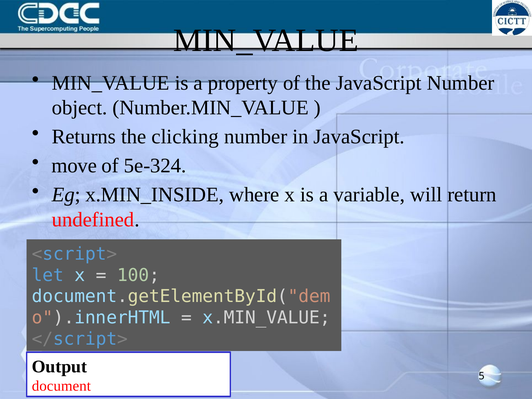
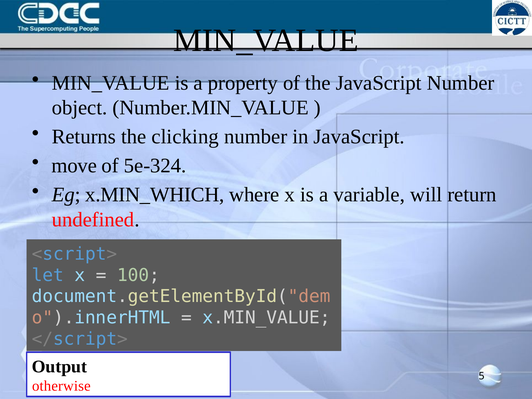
x.MIN_INSIDE: x.MIN_INSIDE -> x.MIN_WHICH
document: document -> otherwise
